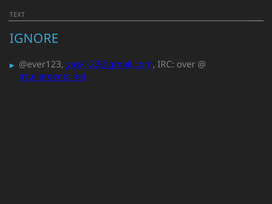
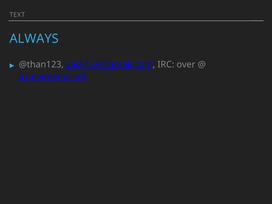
IGNORE: IGNORE -> ALWAYS
@ever123: @ever123 -> @than123
